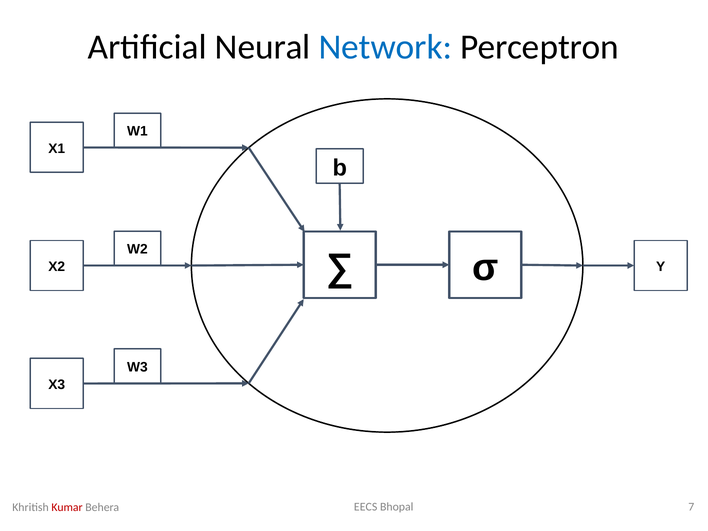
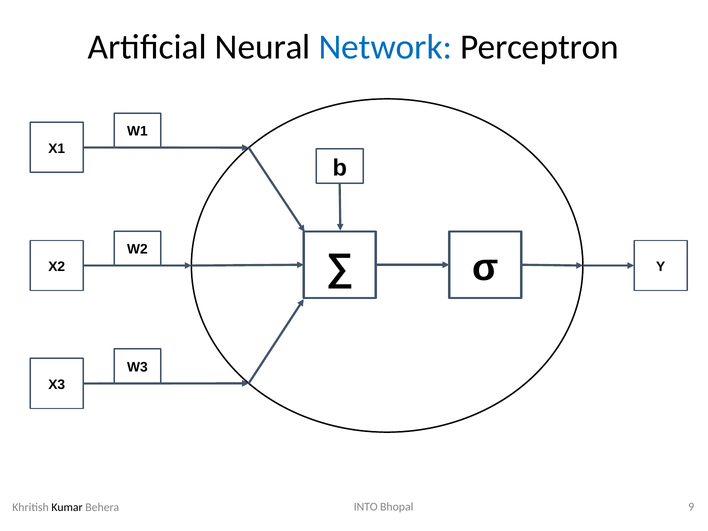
EECS: EECS -> INTO
7: 7 -> 9
Kumar colour: red -> black
